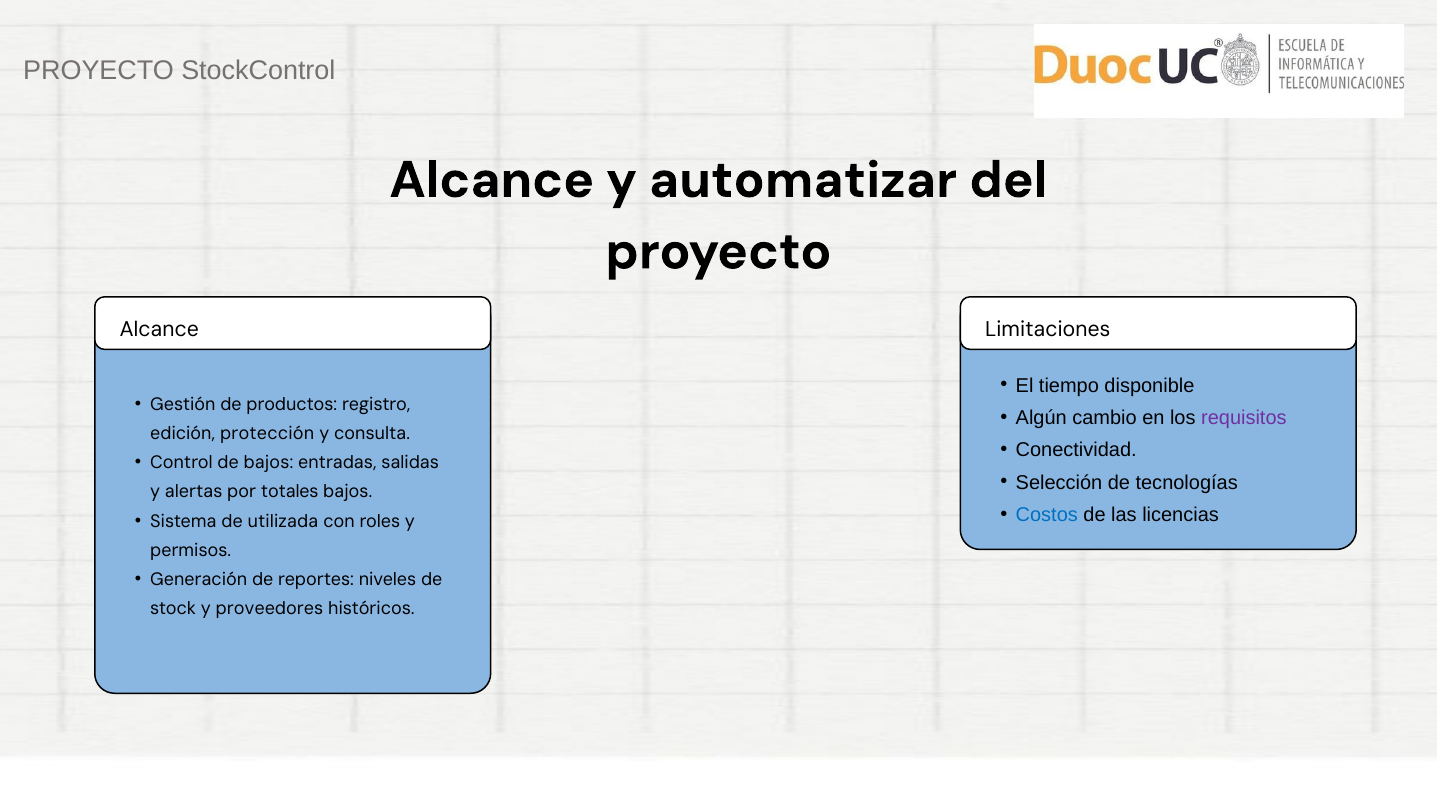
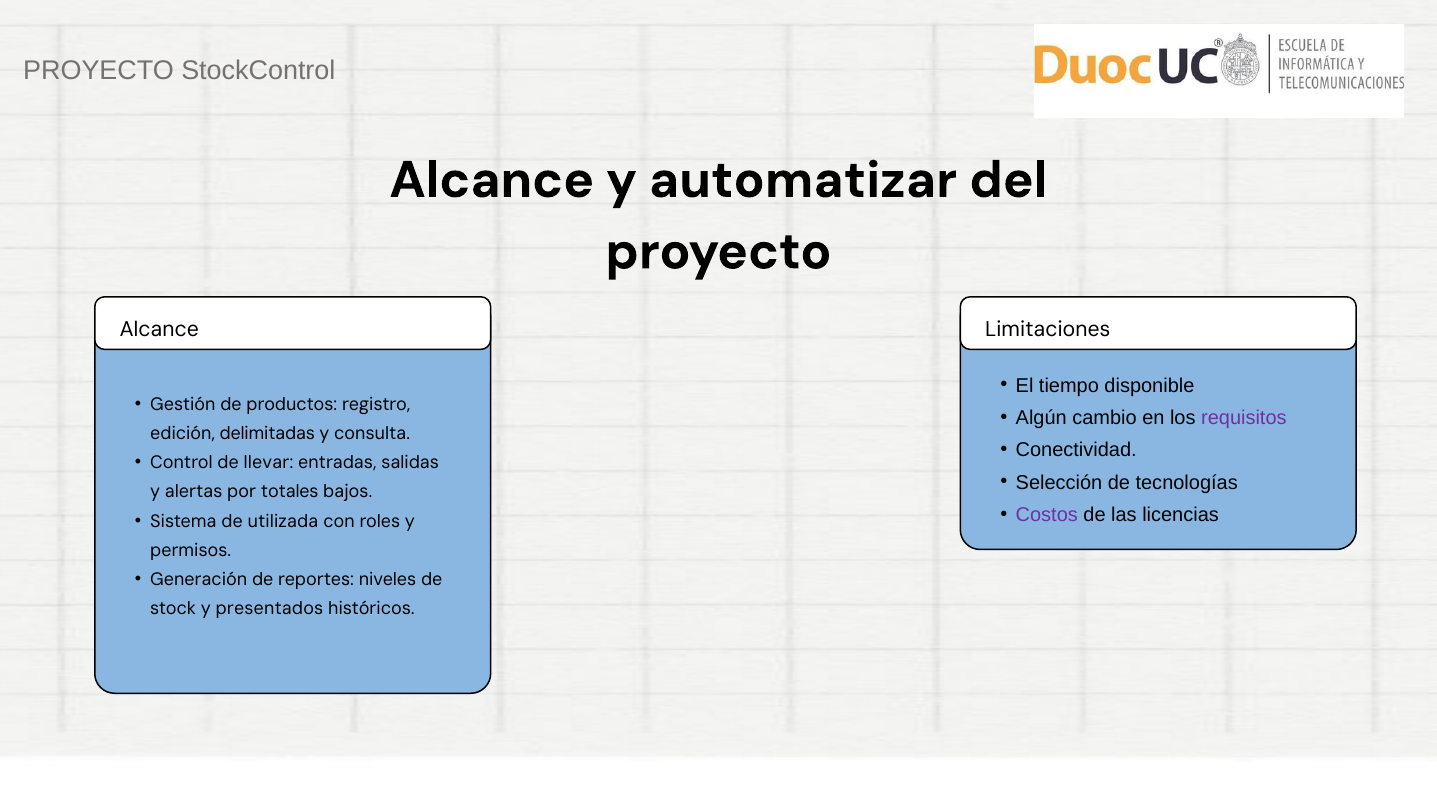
protección: protección -> delimitadas
de bajos: bajos -> llevar
Costos colour: blue -> purple
proveedores: proveedores -> presentados
